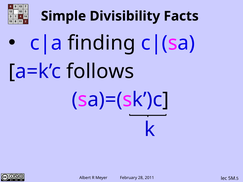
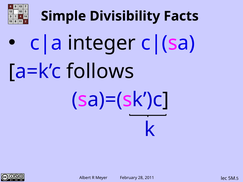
finding: finding -> integer
